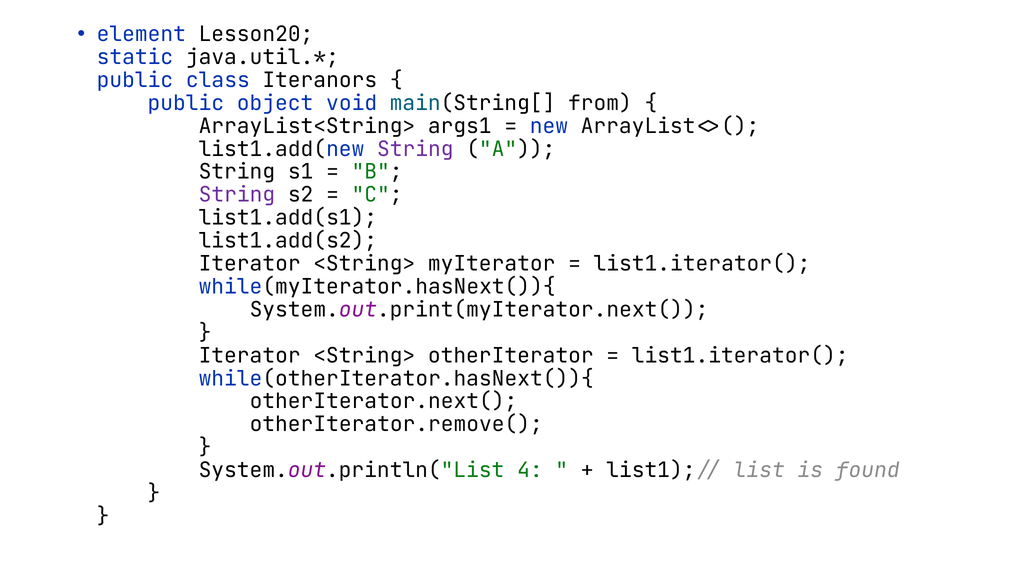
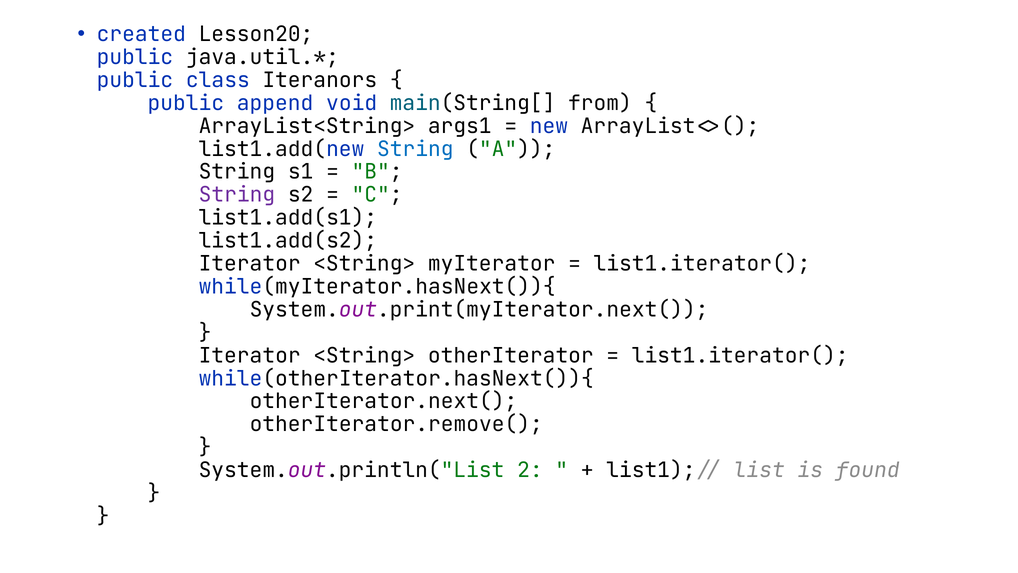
element: element -> created
static at (135, 57): static -> public
object: object -> append
String at (415, 149) colour: purple -> blue
4: 4 -> 2
